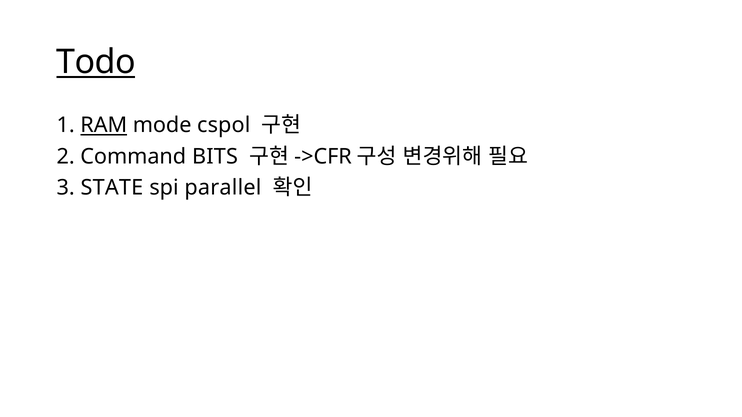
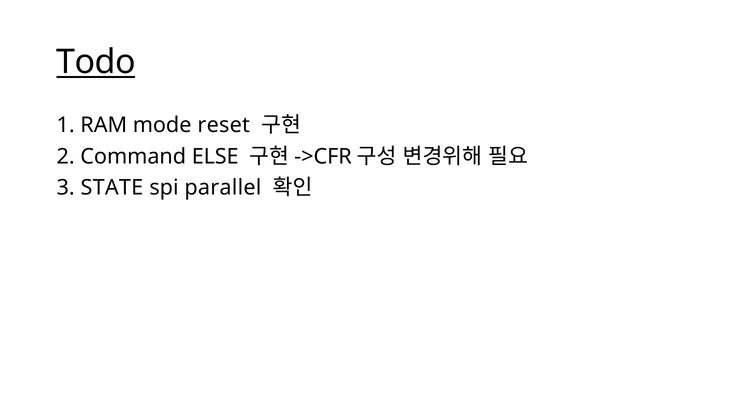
RAM underline: present -> none
cspol: cspol -> reset
BITS: BITS -> ELSE
